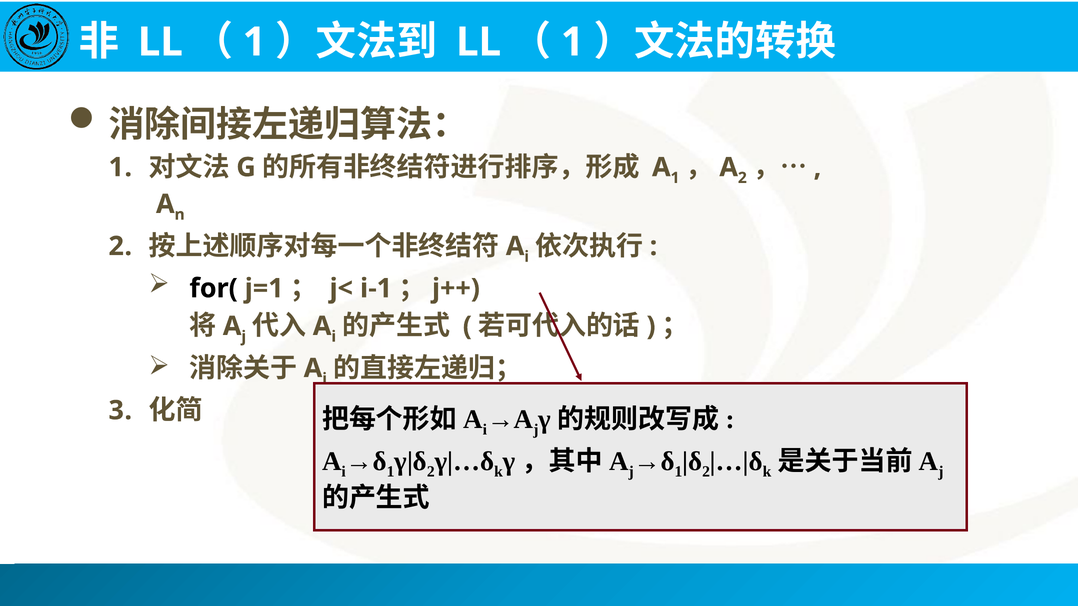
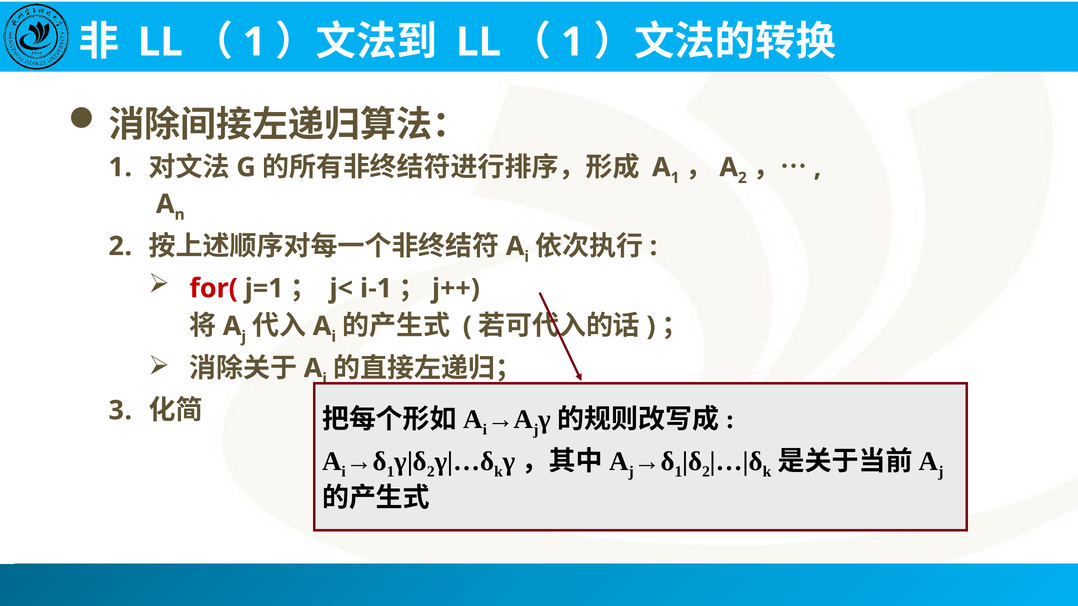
for( colour: black -> red
